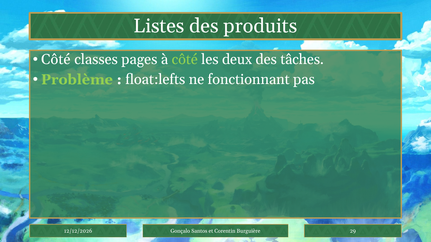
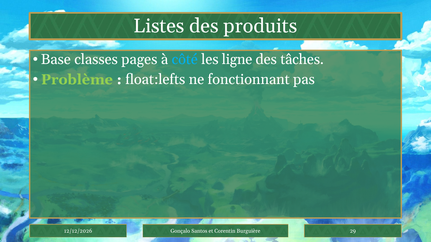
Côté at (56, 60): Côté -> Base
côté at (185, 60) colour: light green -> light blue
deux: deux -> ligne
